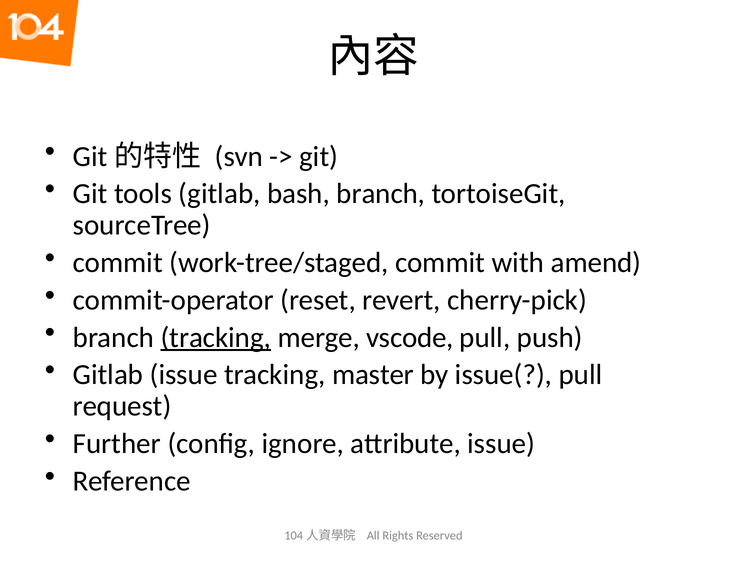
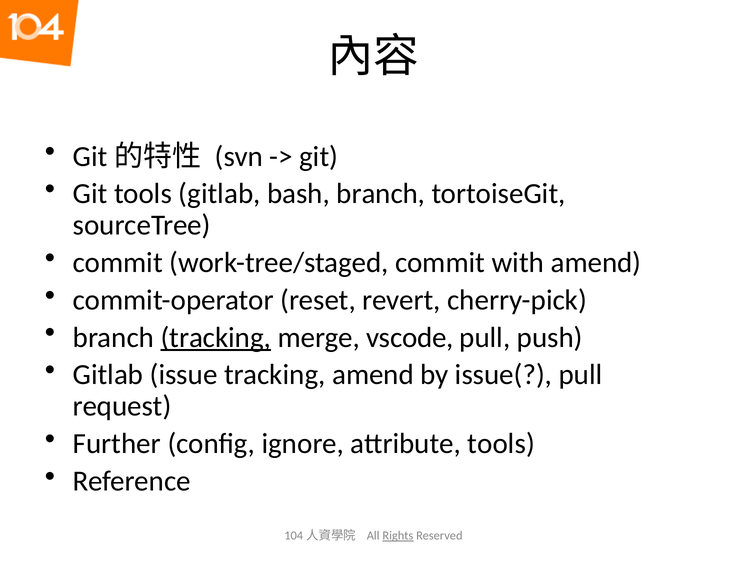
tracking master: master -> amend
attribute issue: issue -> tools
Rights underline: none -> present
